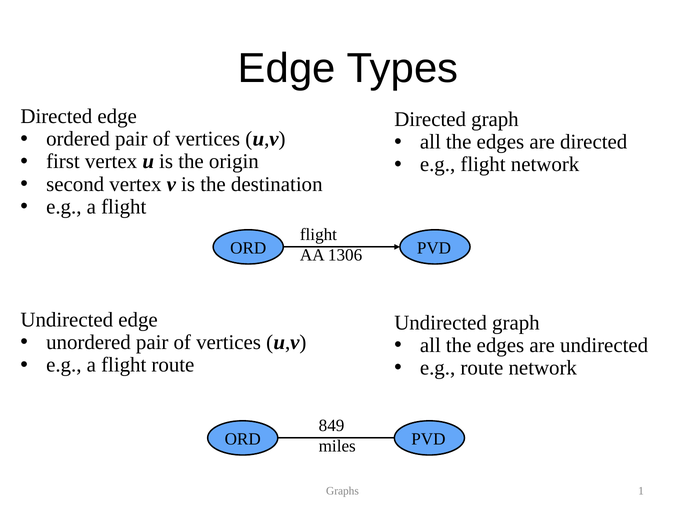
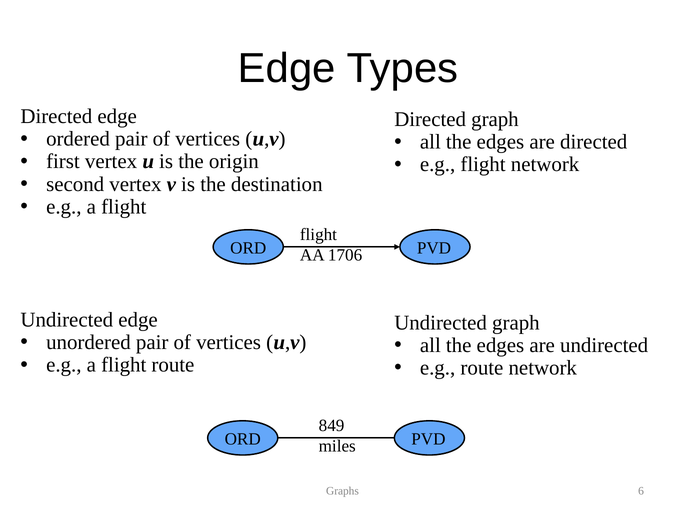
1306: 1306 -> 1706
1: 1 -> 6
